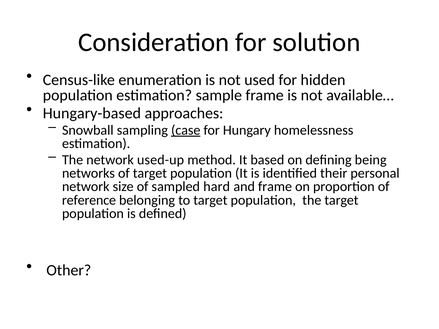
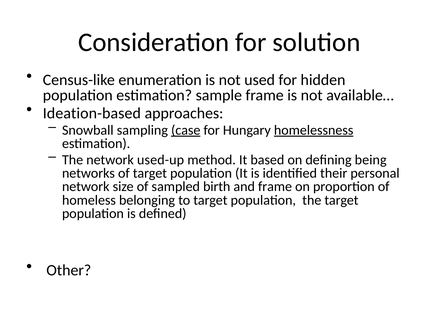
Hungary-based: Hungary-based -> Ideation-based
homelessness underline: none -> present
hard: hard -> birth
reference: reference -> homeless
